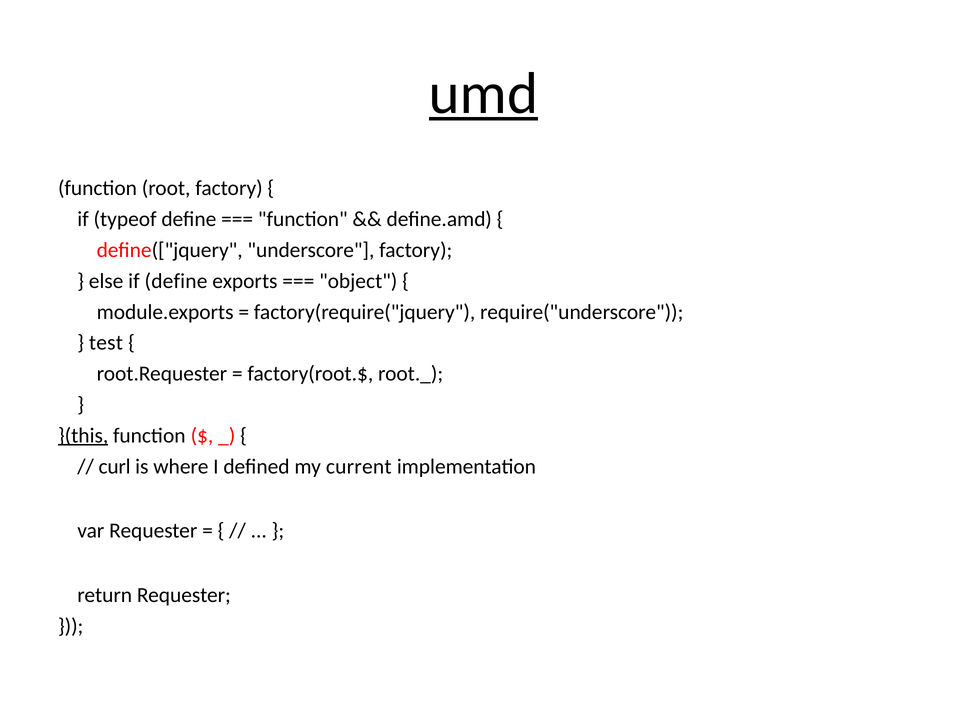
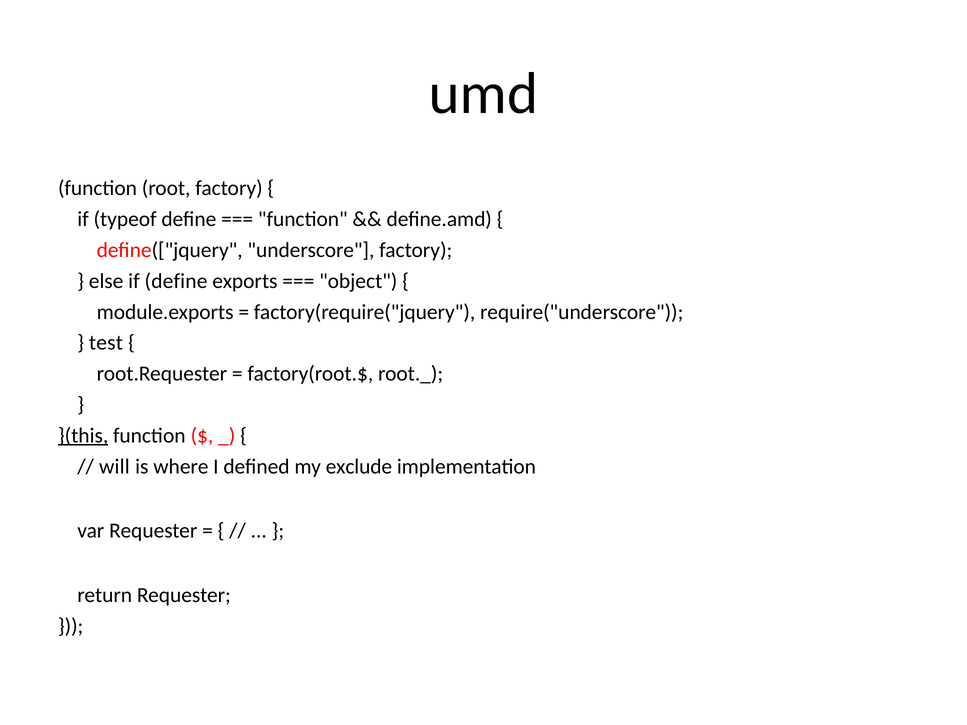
umd underline: present -> none
curl: curl -> will
current: current -> exclude
